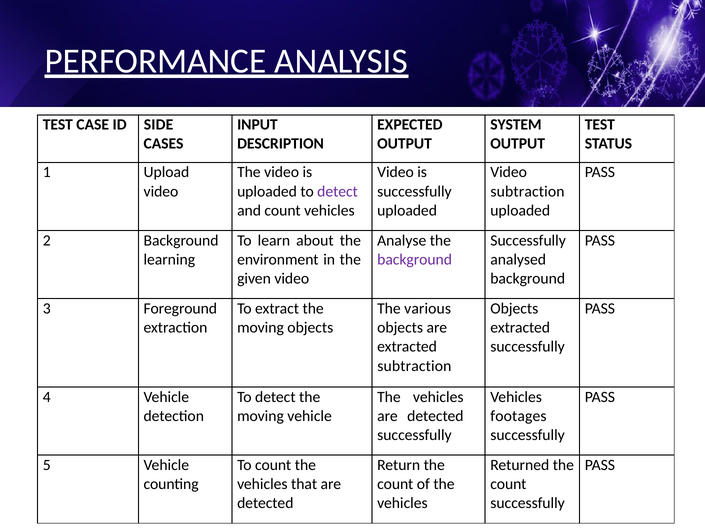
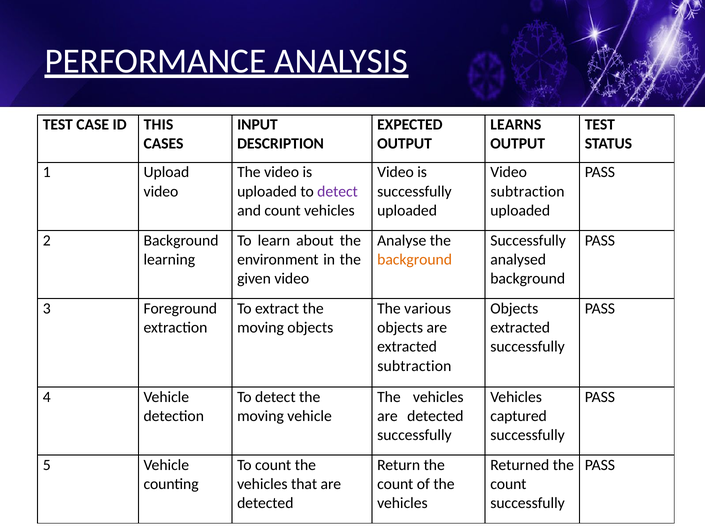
SIDE: SIDE -> THIS
SYSTEM: SYSTEM -> LEARNS
background at (415, 259) colour: purple -> orange
footages: footages -> captured
